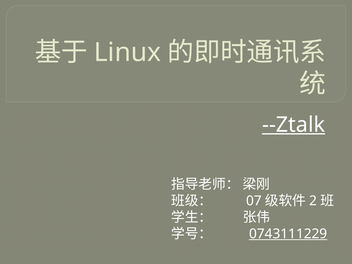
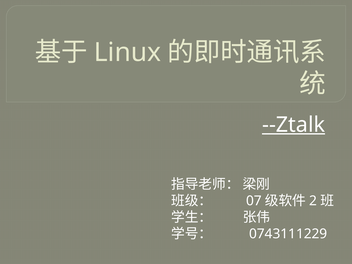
0743111229 underline: present -> none
